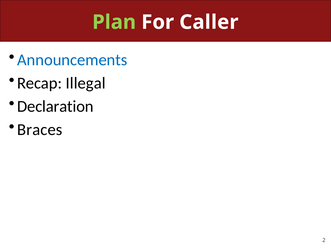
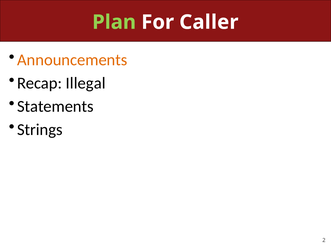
Announcements colour: blue -> orange
Declaration: Declaration -> Statements
Braces: Braces -> Strings
